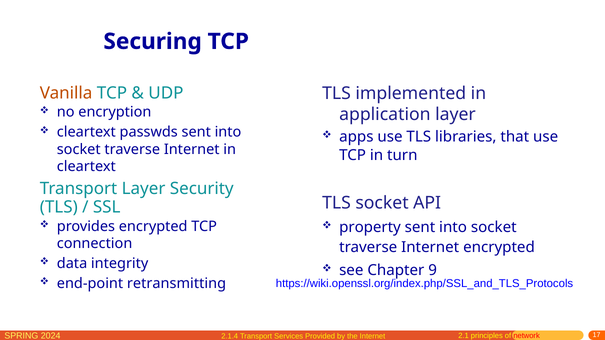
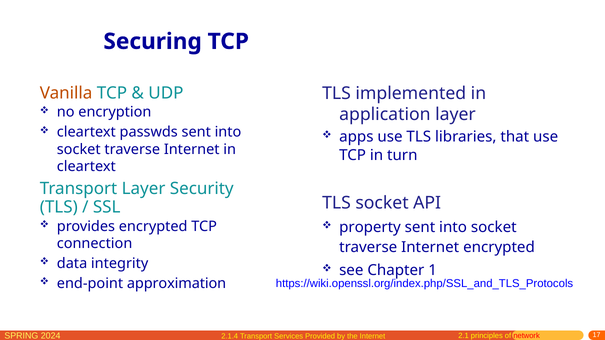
9: 9 -> 1
retransmitting: retransmitting -> approximation
